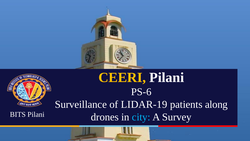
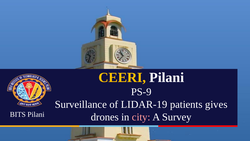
PS-6: PS-6 -> PS-9
along: along -> gives
city colour: light blue -> pink
